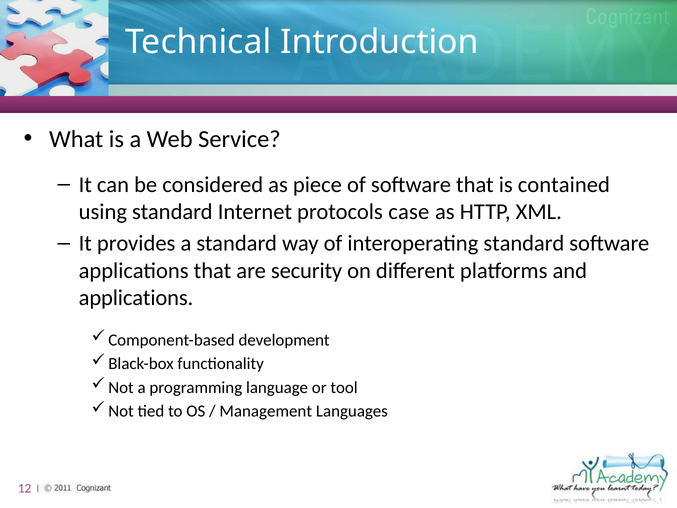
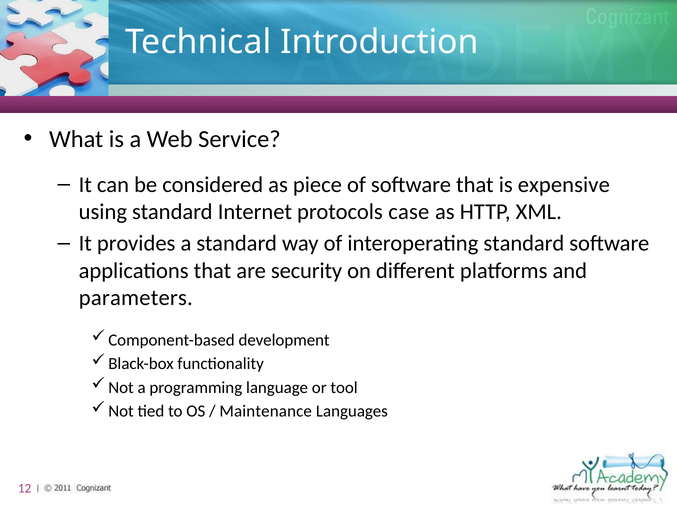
contained: contained -> expensive
applications at (136, 298): applications -> parameters
Management: Management -> Maintenance
